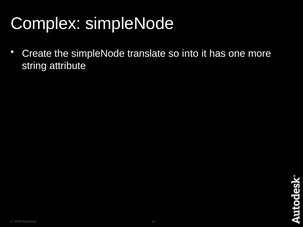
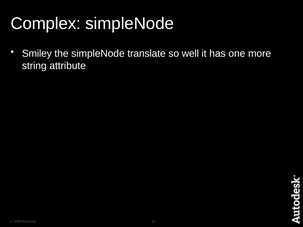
Create: Create -> Smiley
into: into -> well
